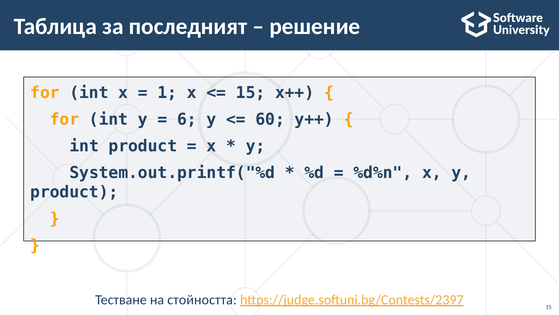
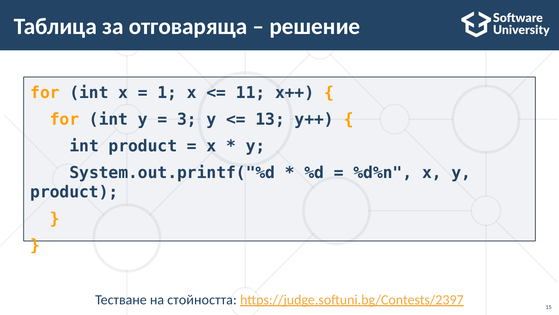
последният: последният -> отговаряща
15 at (251, 93): 15 -> 11
6: 6 -> 3
60: 60 -> 13
